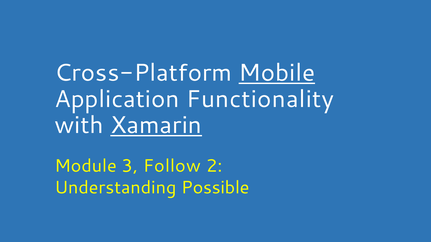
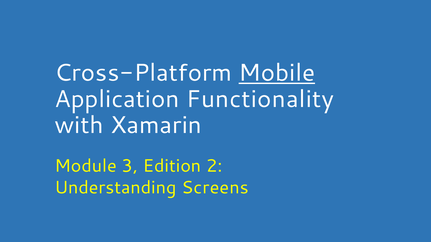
Xamarin underline: present -> none
Follow: Follow -> Edition
Possible: Possible -> Screens
